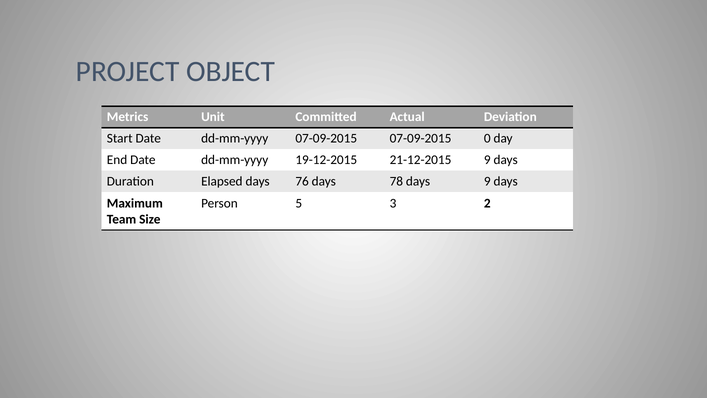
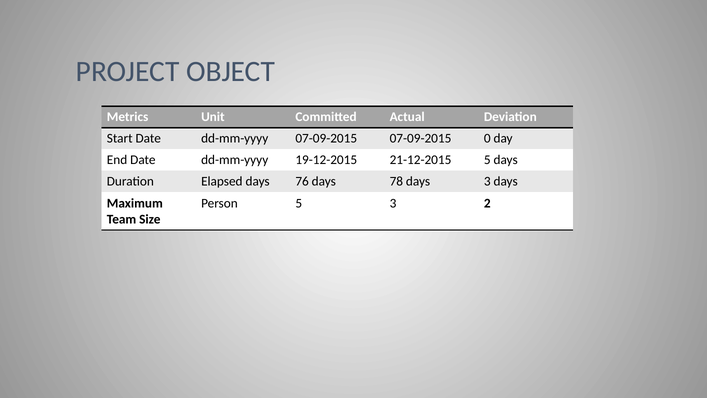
21-12-2015 9: 9 -> 5
days 9: 9 -> 3
